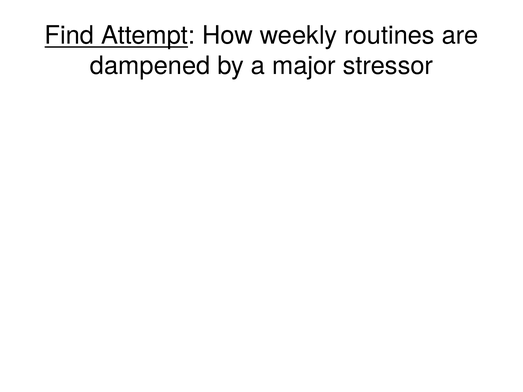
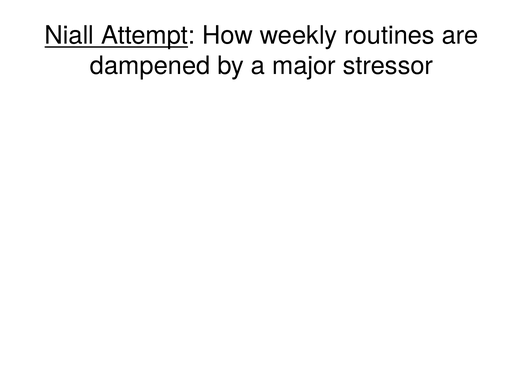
Find: Find -> Niall
